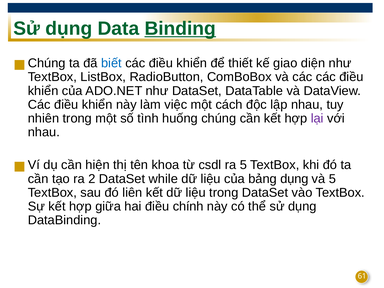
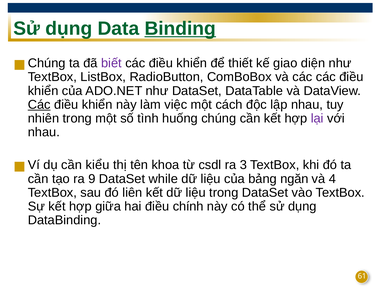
biết colour: blue -> purple
Các at (39, 105) underline: none -> present
hiện: hiện -> kiểu
ra 5: 5 -> 3
2: 2 -> 9
bảng dụng: dụng -> ngăn
và 5: 5 -> 4
